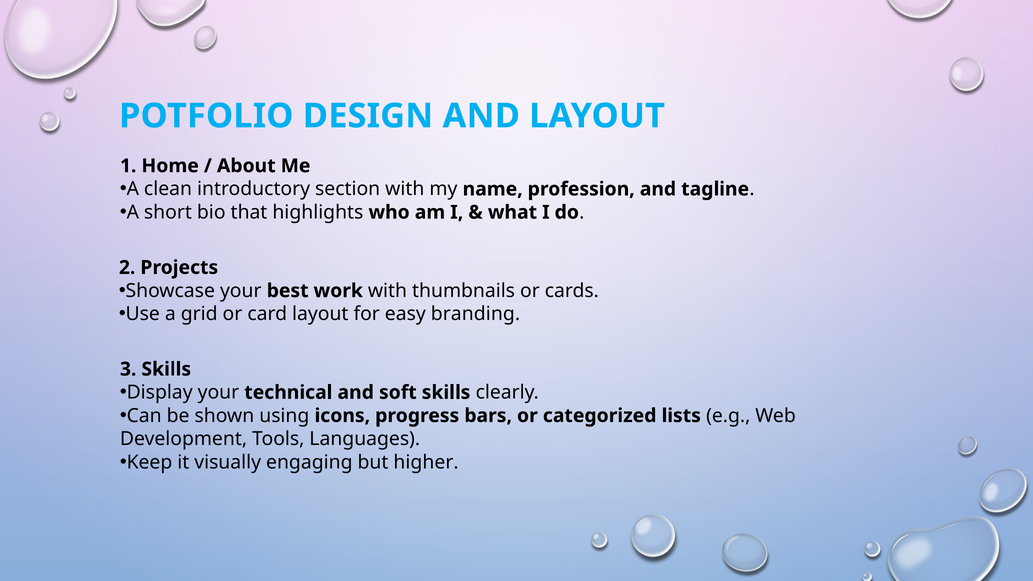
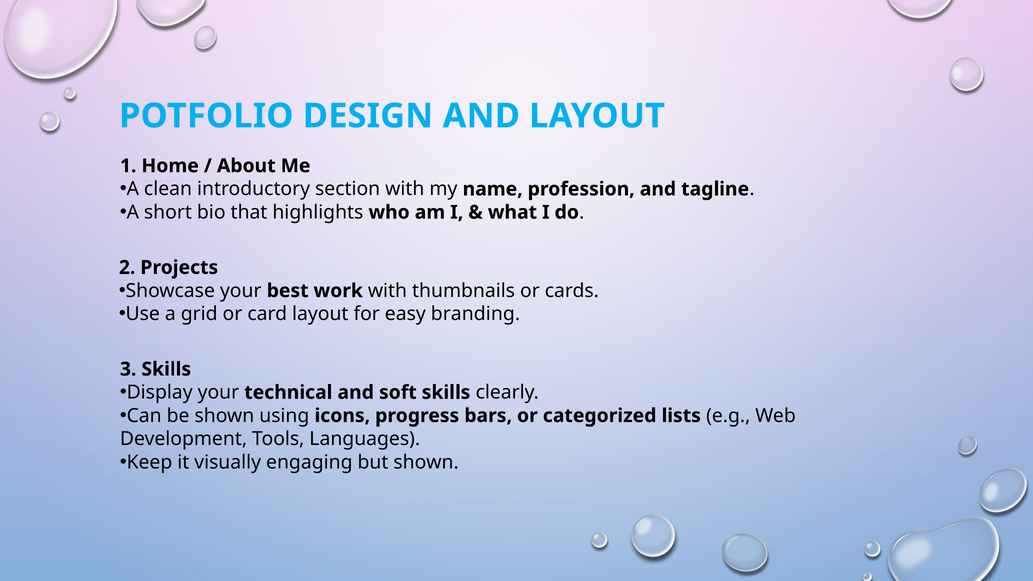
but higher: higher -> shown
